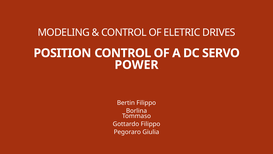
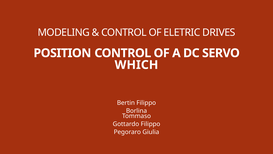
POWER: POWER -> WHICH
